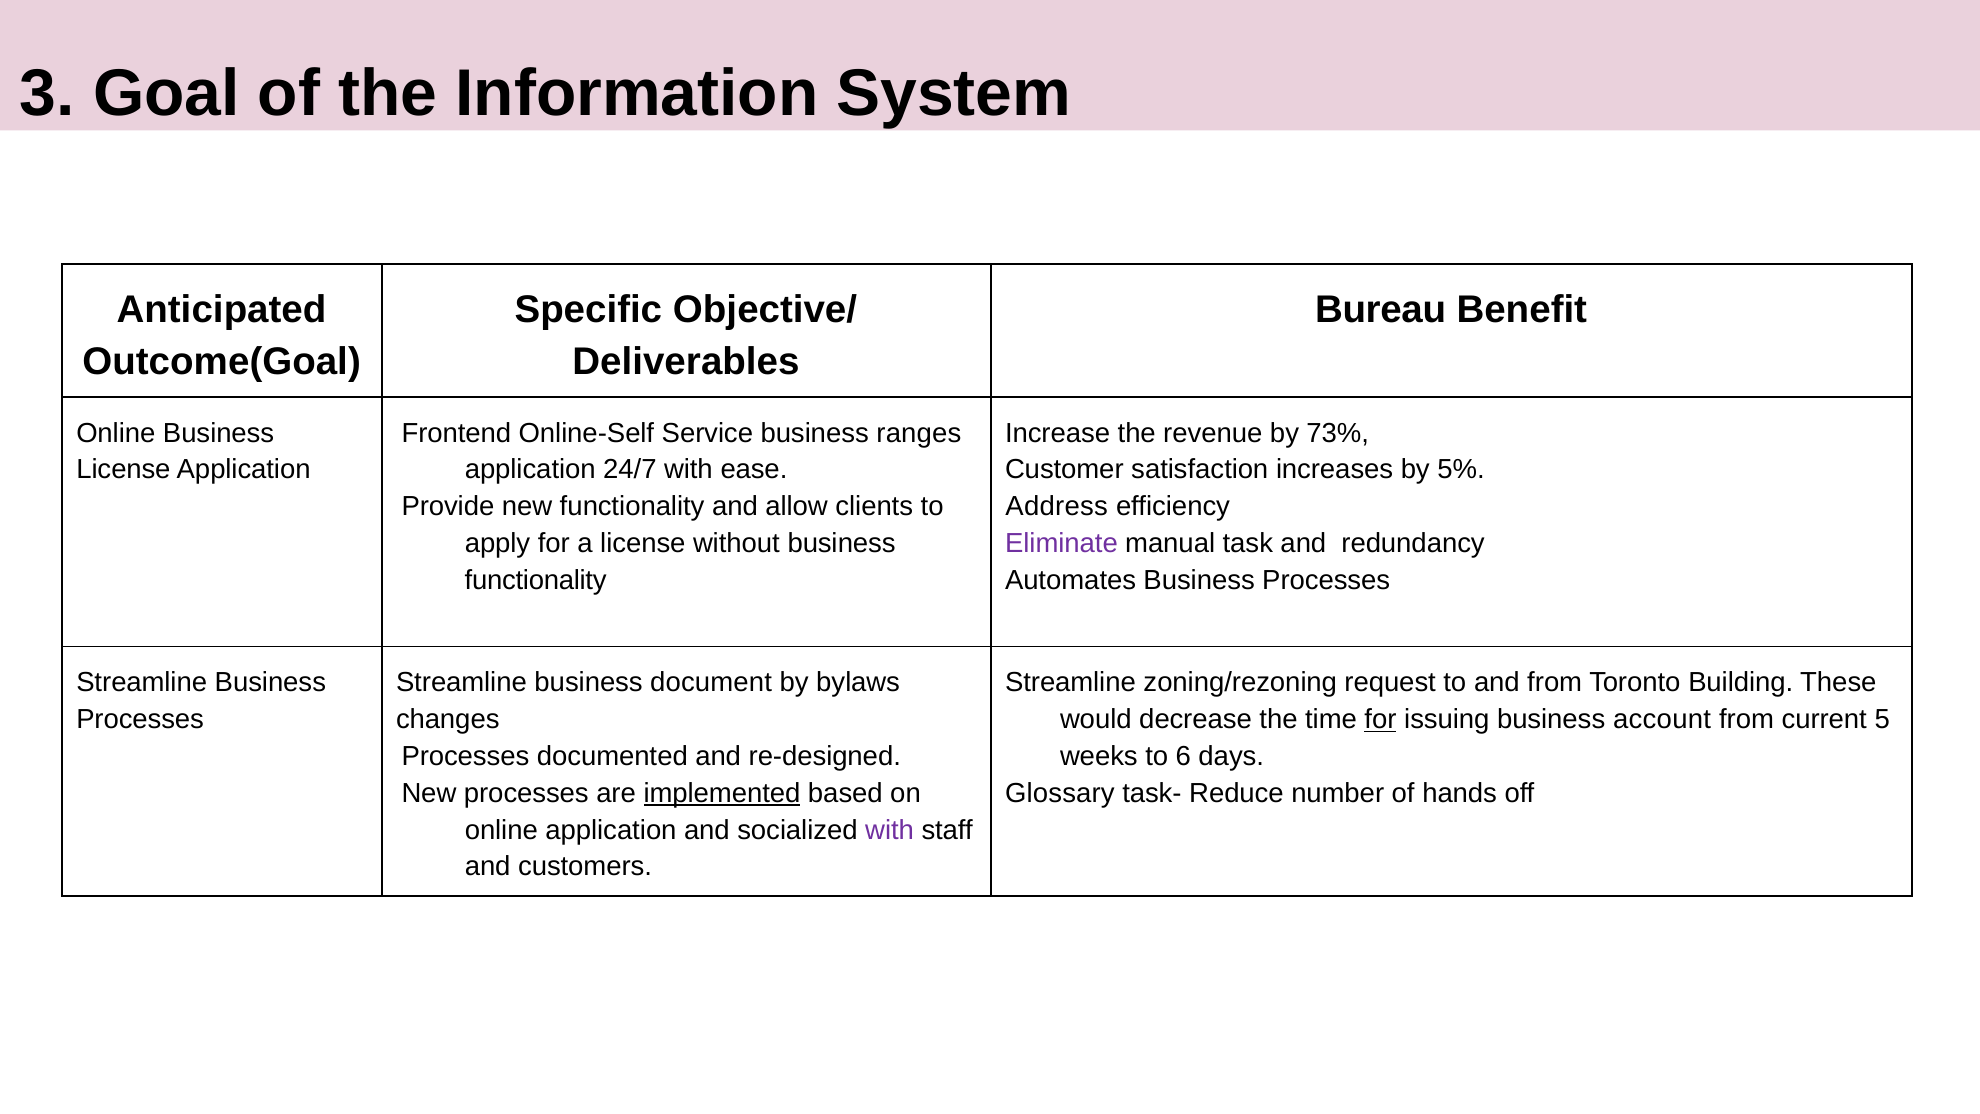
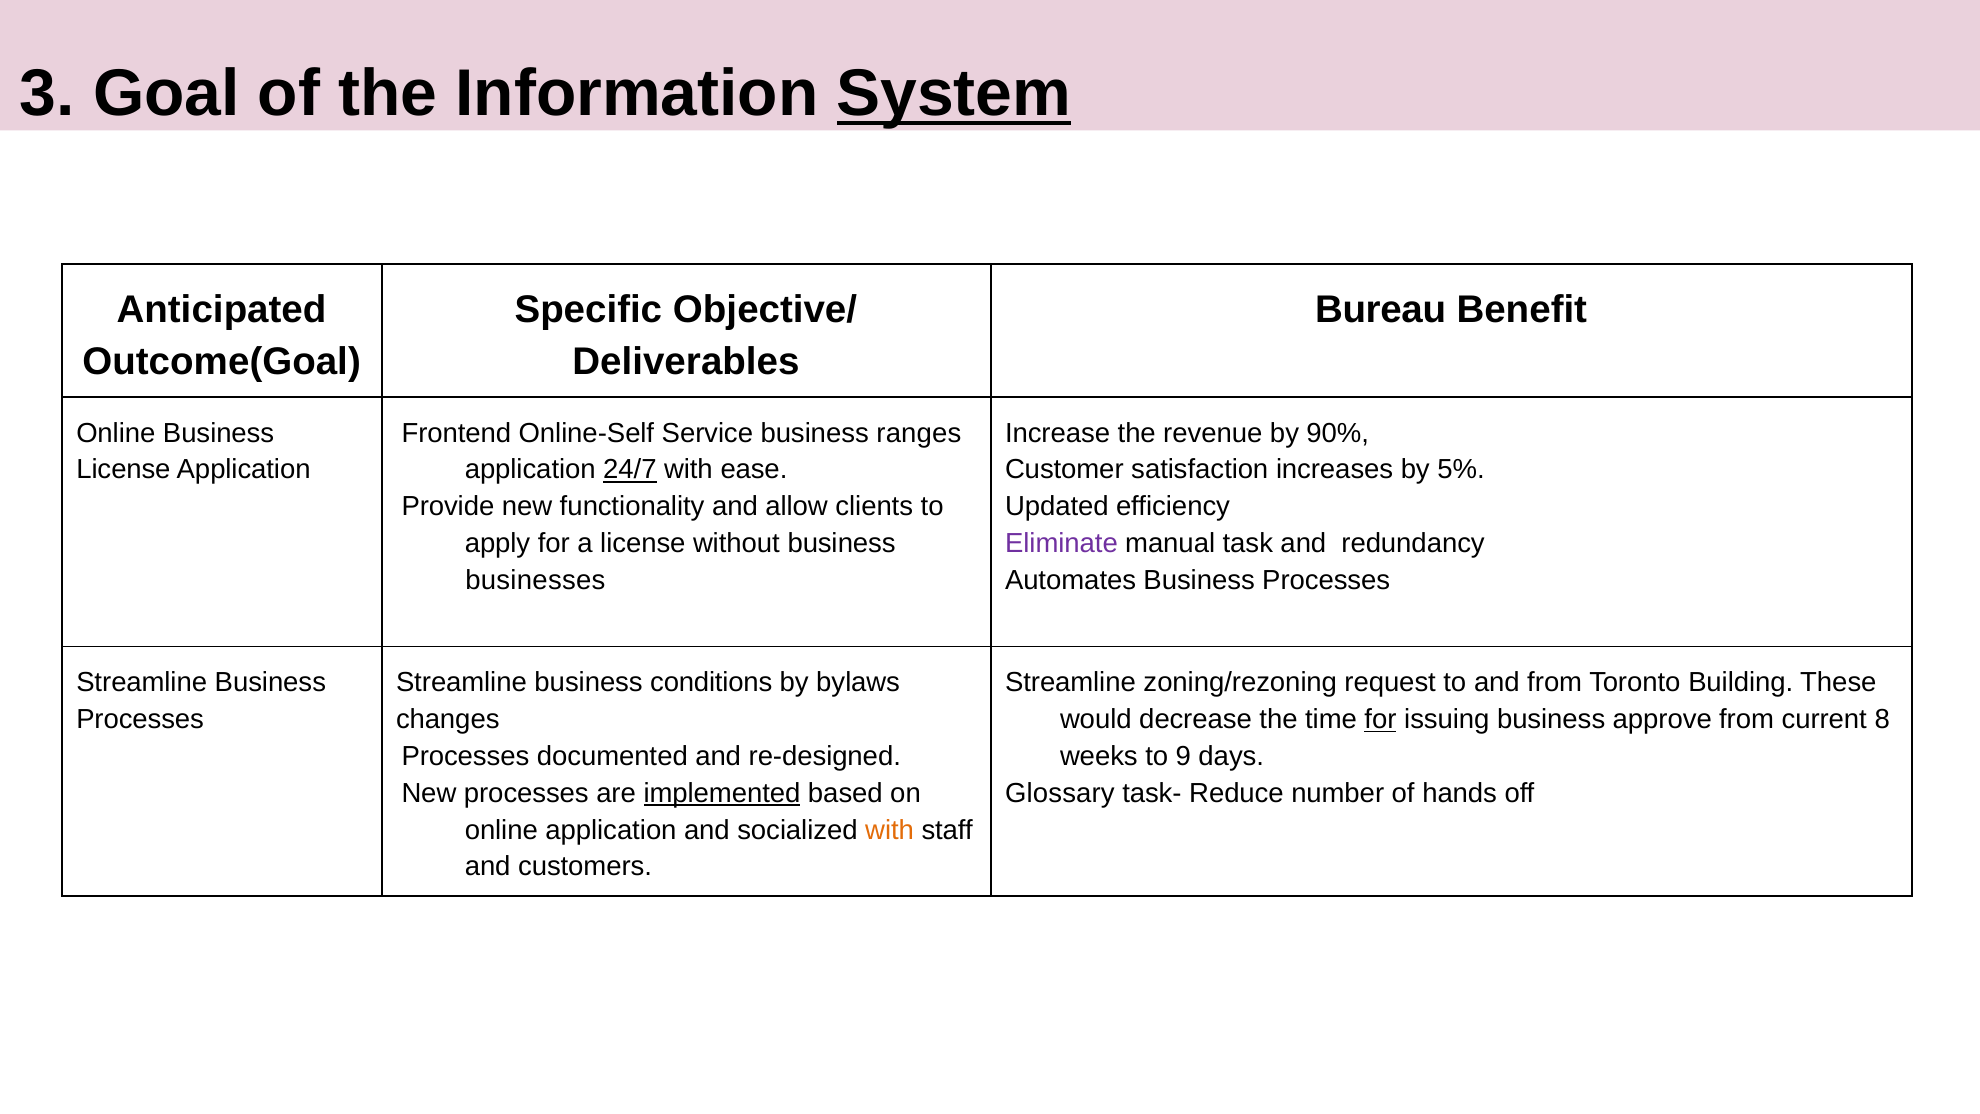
System underline: none -> present
73%: 73% -> 90%
24/7 underline: none -> present
Address: Address -> Updated
functionality at (536, 580): functionality -> businesses
document: document -> conditions
account: account -> approve
5: 5 -> 8
6: 6 -> 9
with at (890, 830) colour: purple -> orange
